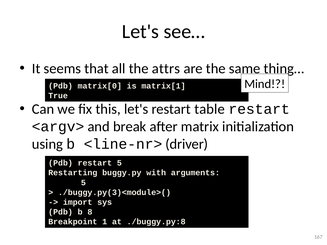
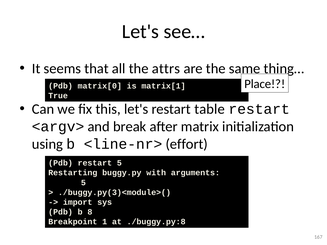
Mind: Mind -> Place
driver: driver -> effort
